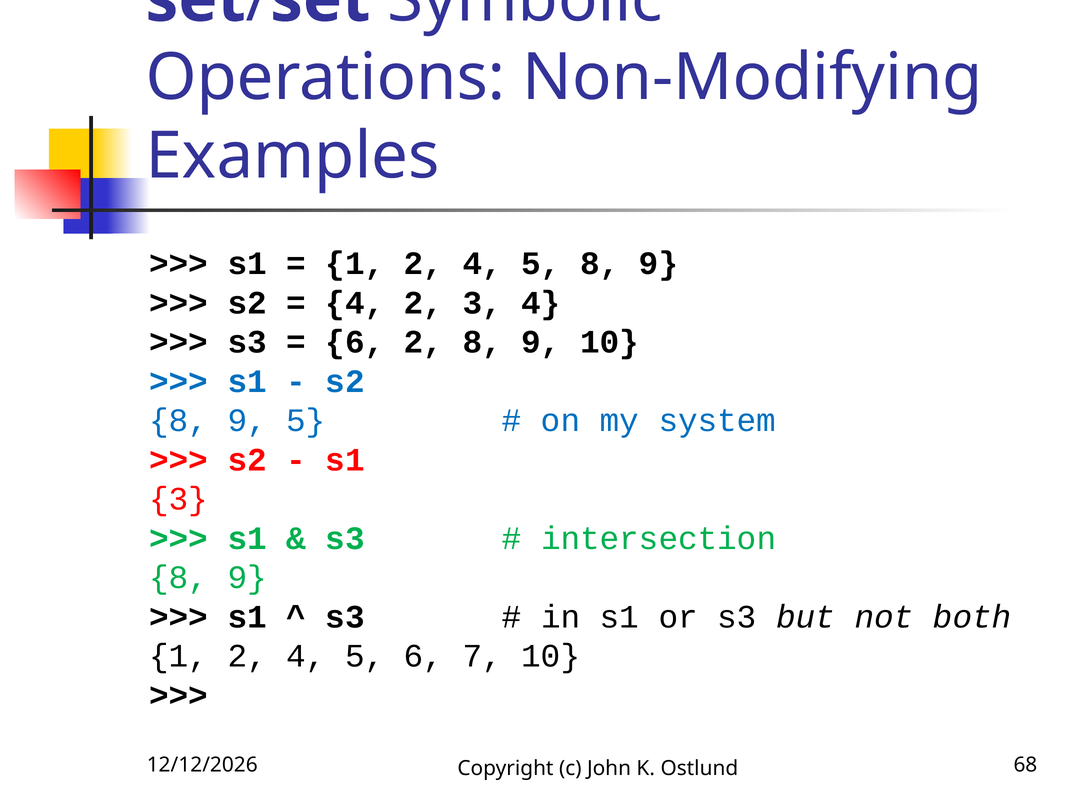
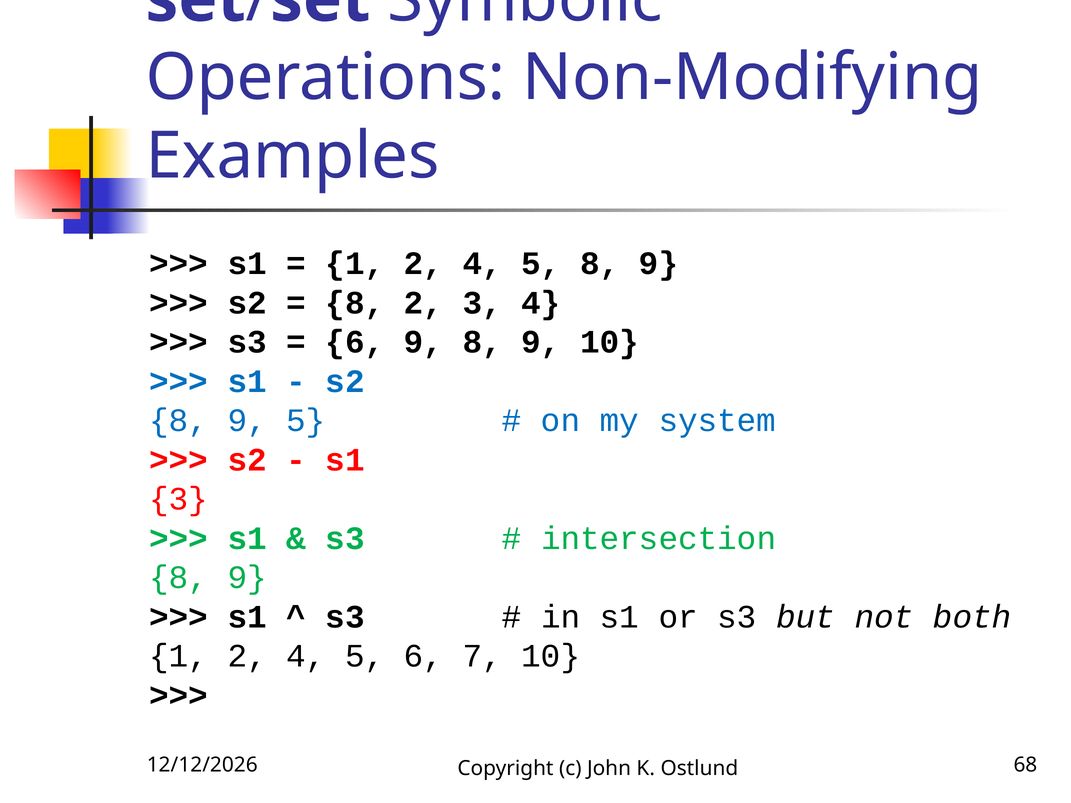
4 at (355, 303): 4 -> 8
6 2: 2 -> 9
